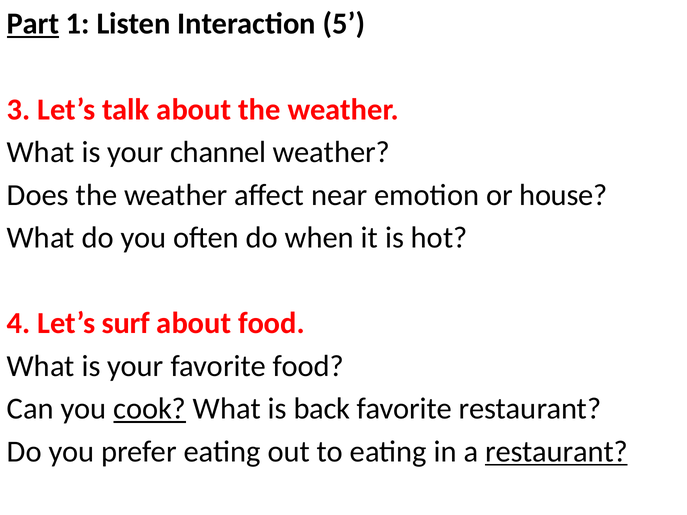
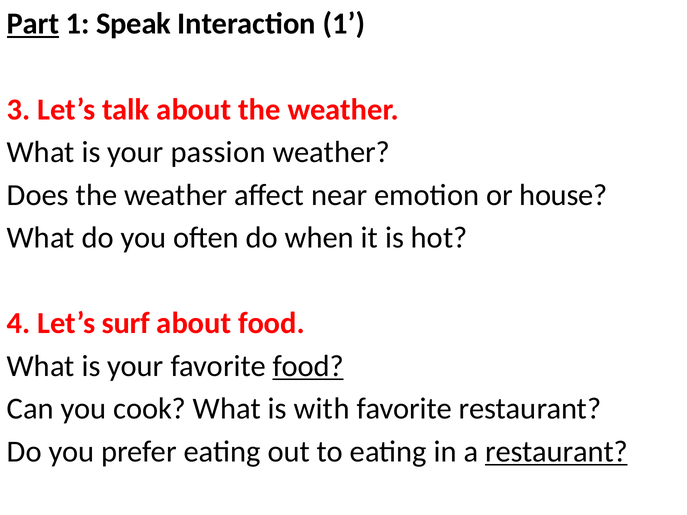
Listen: Listen -> Speak
Interaction 5: 5 -> 1
channel: channel -> passion
food at (308, 366) underline: none -> present
cook underline: present -> none
back: back -> with
